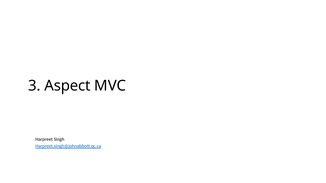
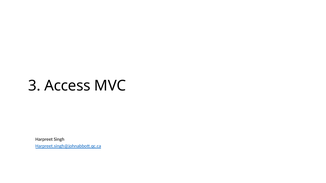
Aspect: Aspect -> Access
